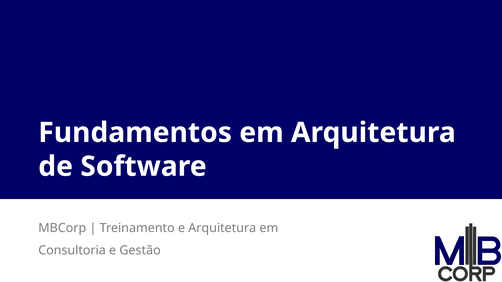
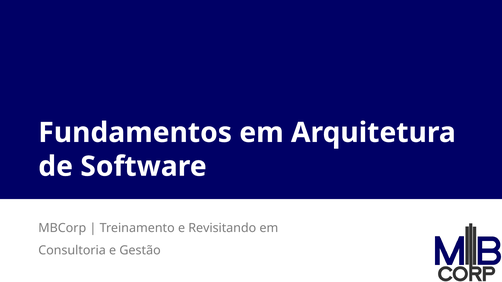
e Arquitetura: Arquitetura -> Revisitando
